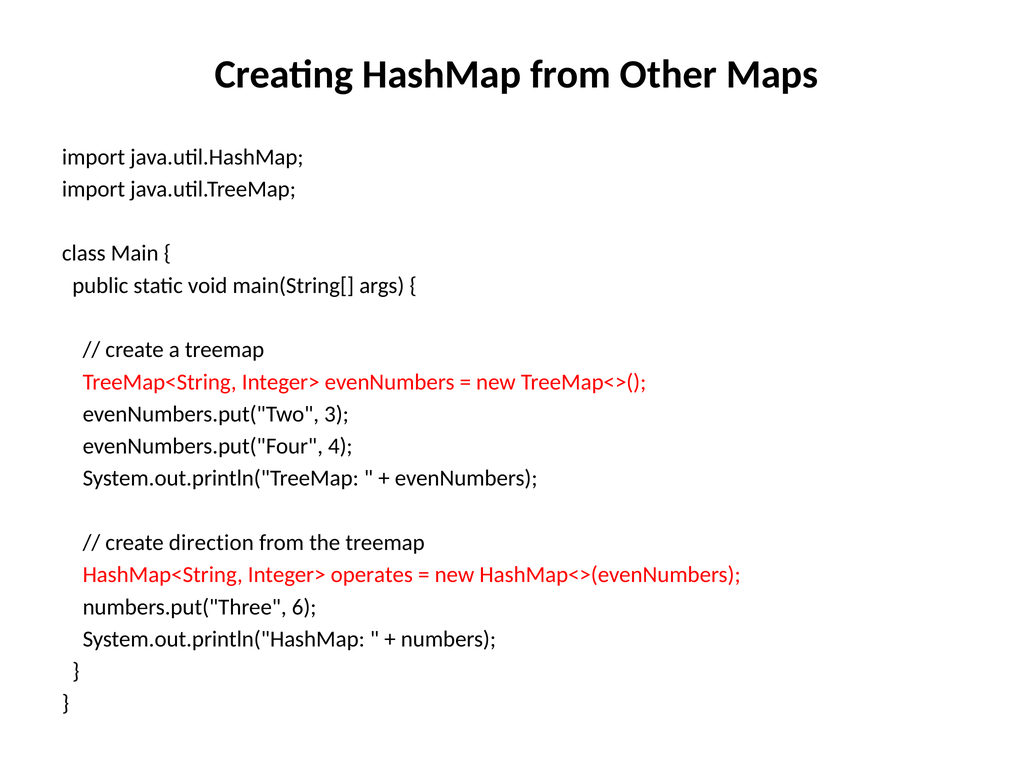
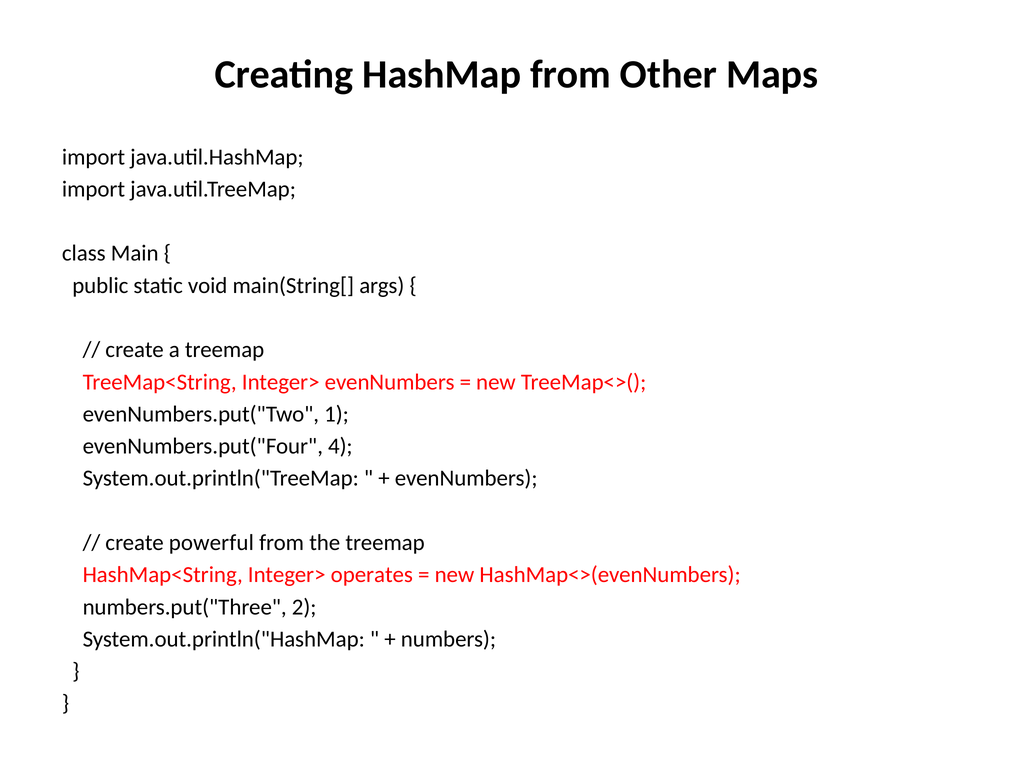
3: 3 -> 1
direction: direction -> powerful
6: 6 -> 2
